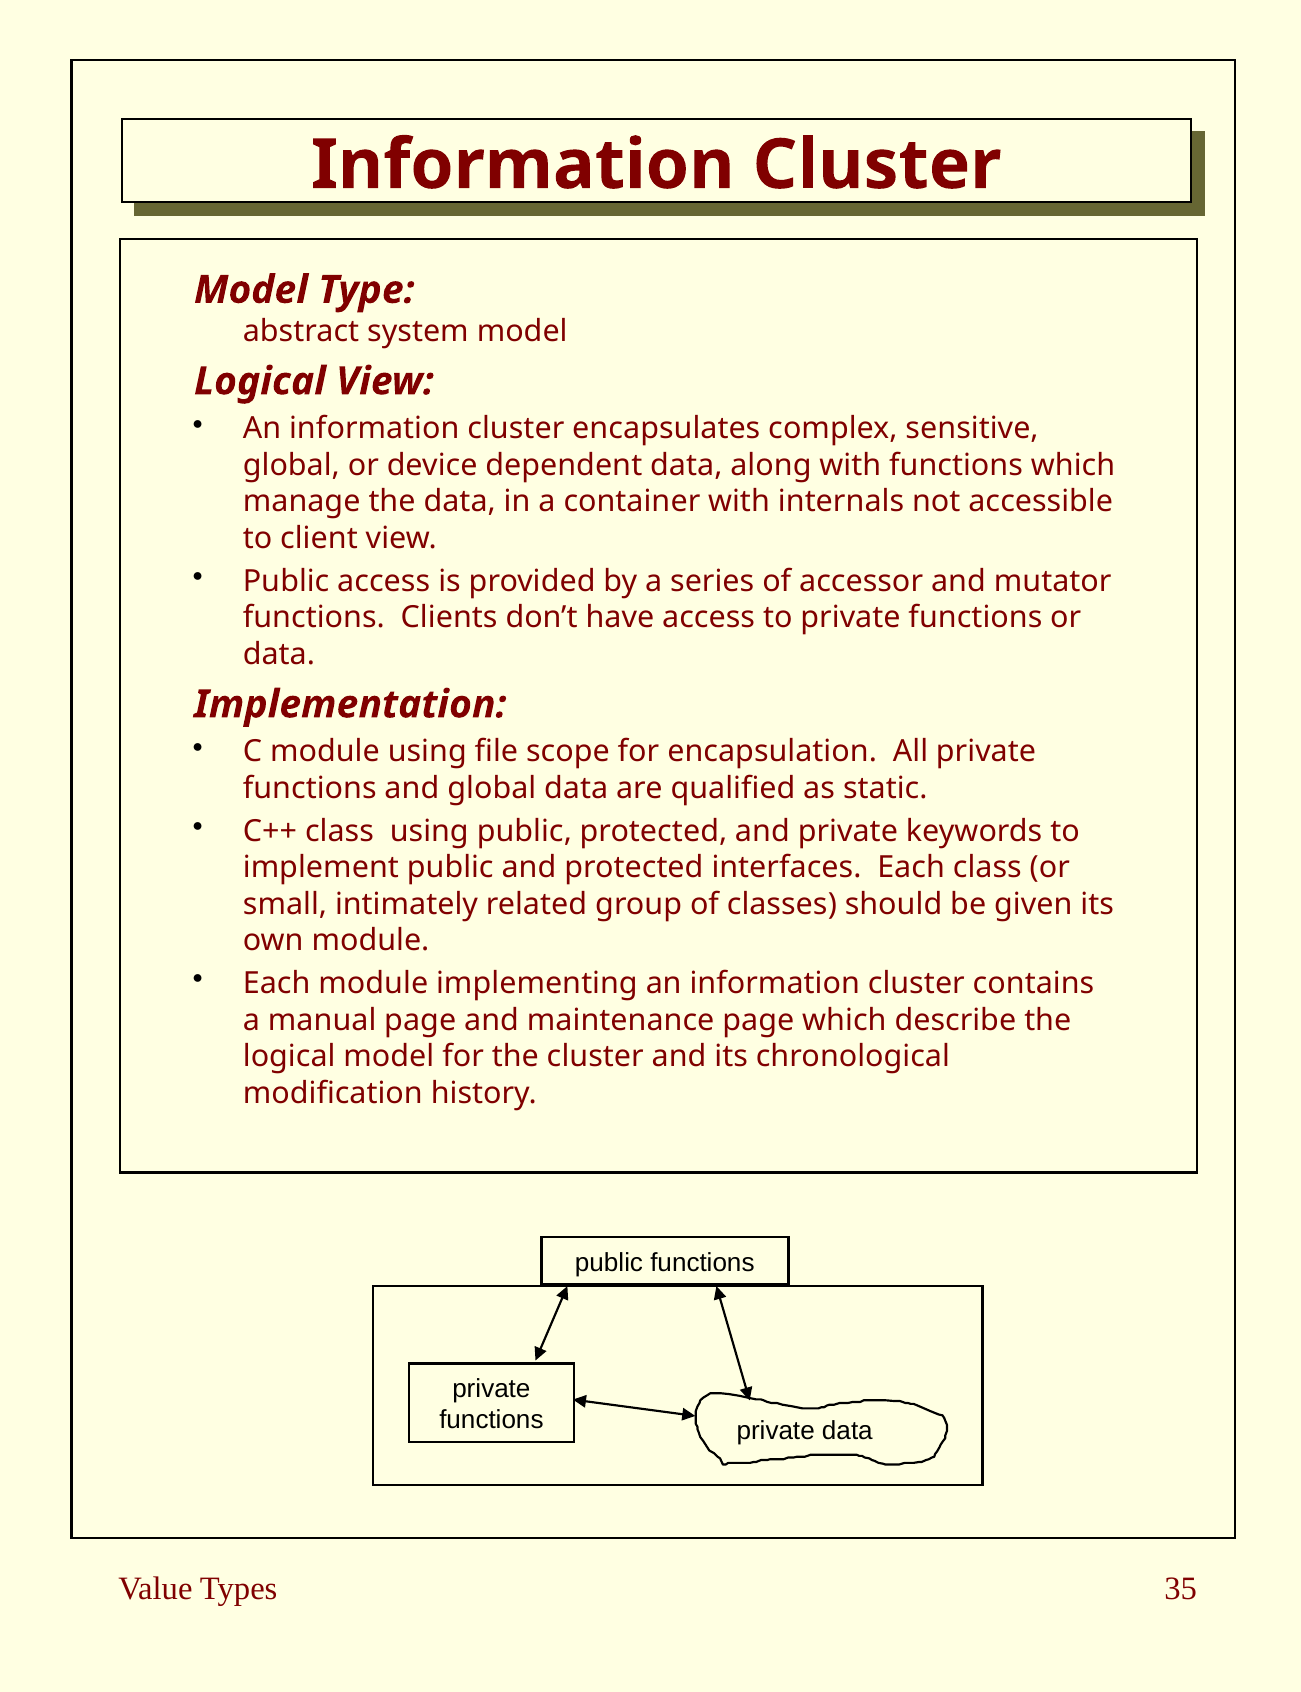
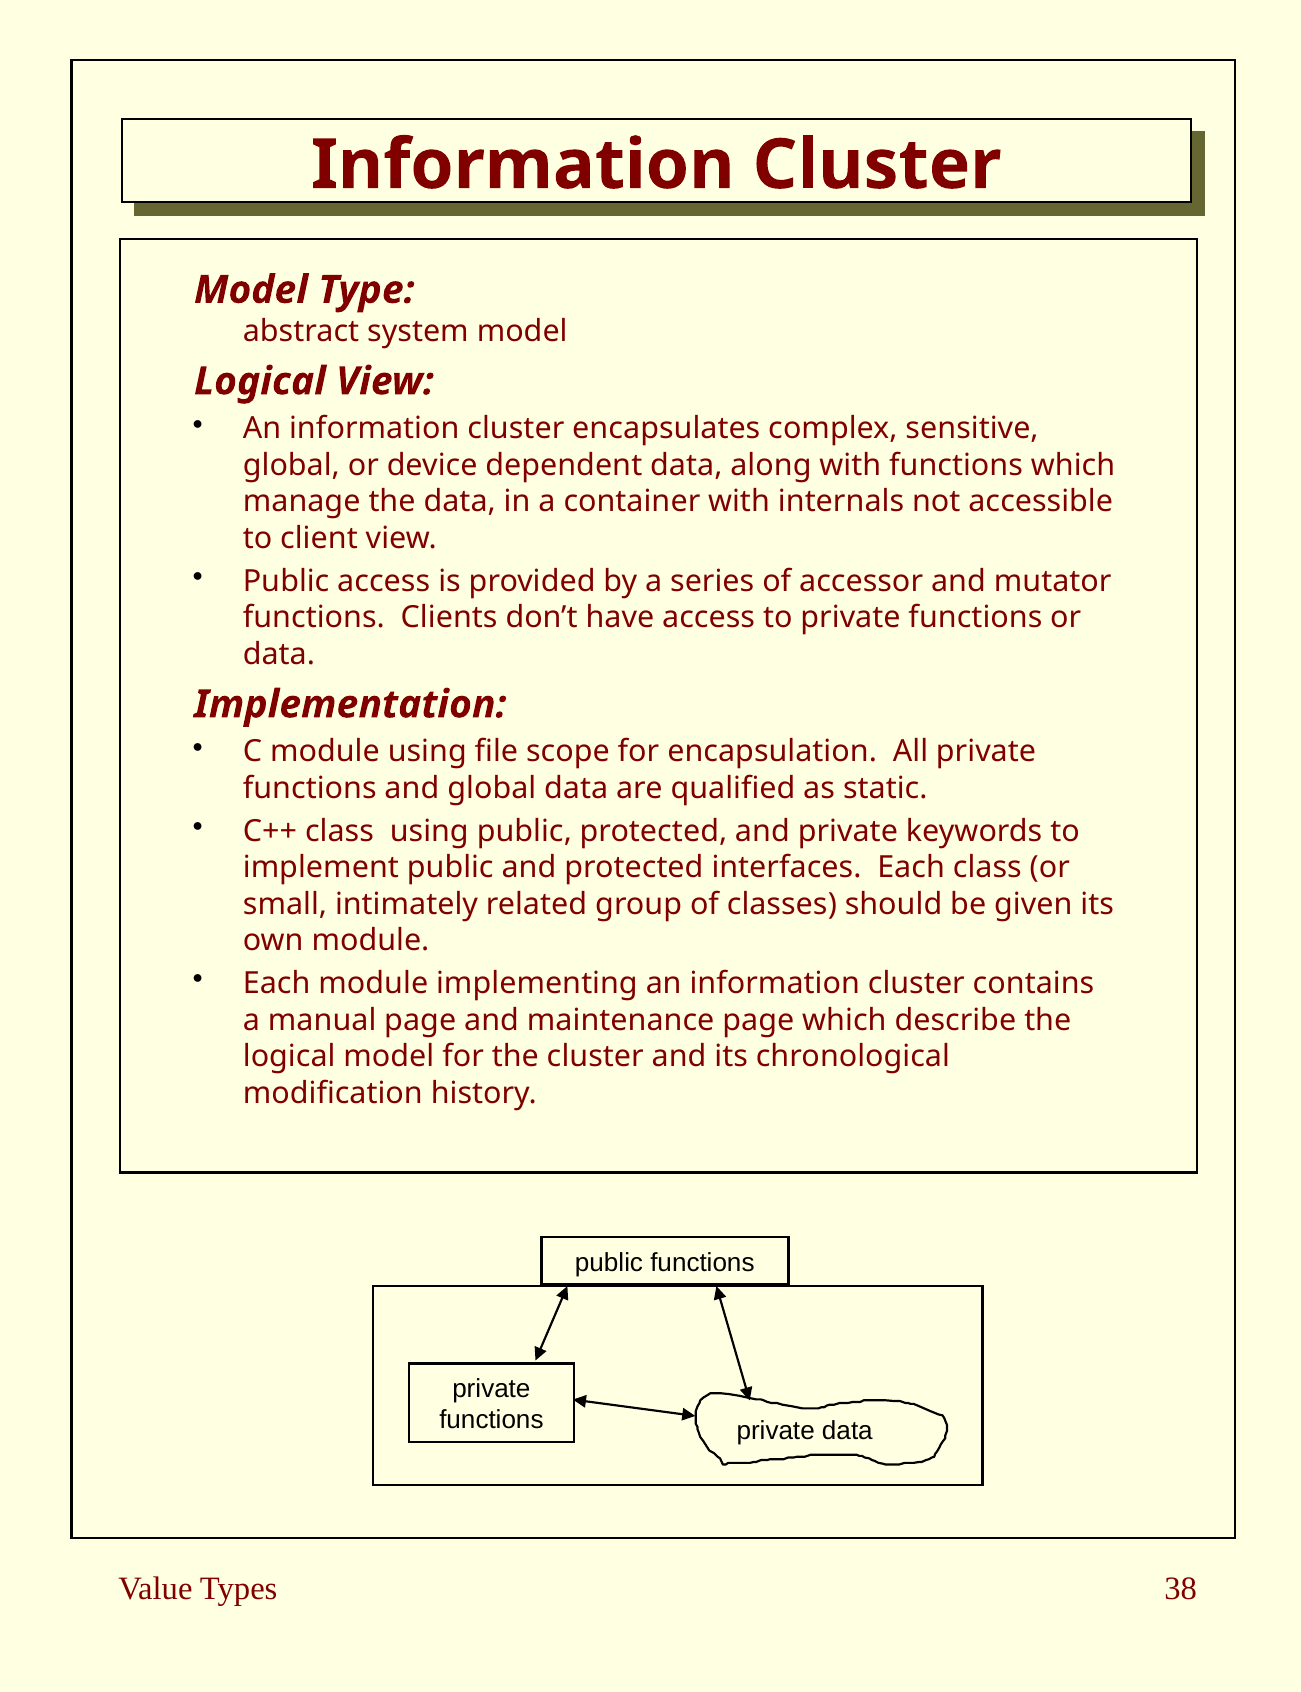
35: 35 -> 38
